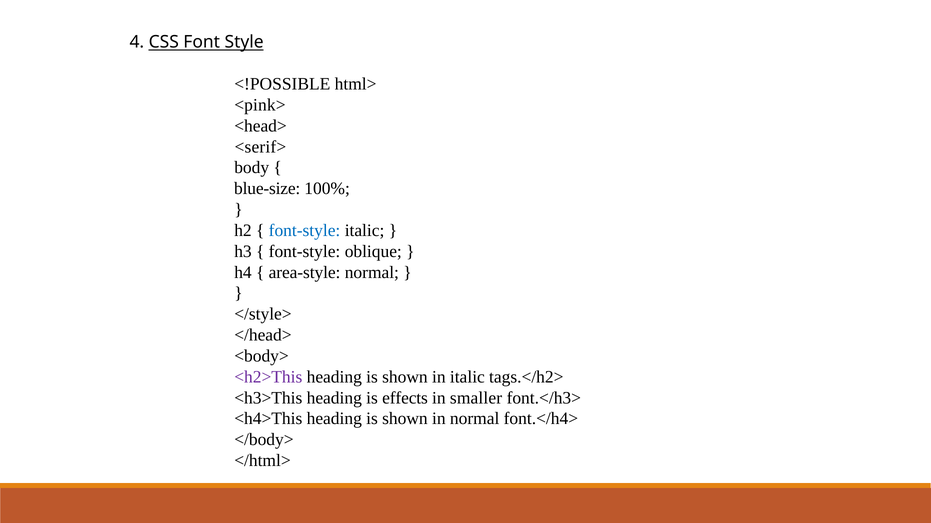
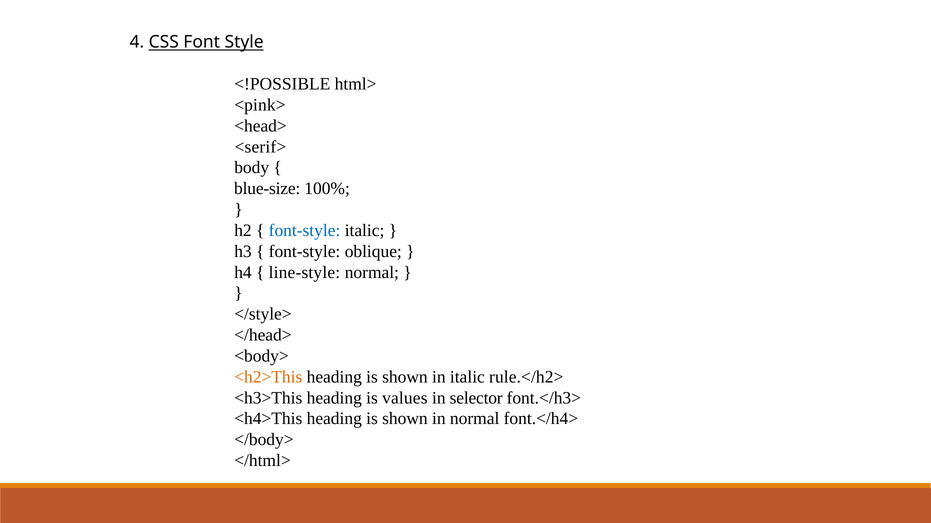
area-style: area-style -> line-style
<h2>This colour: purple -> orange
tags.</h2>: tags.</h2> -> rule.</h2>
effects: effects -> values
smaller: smaller -> selector
